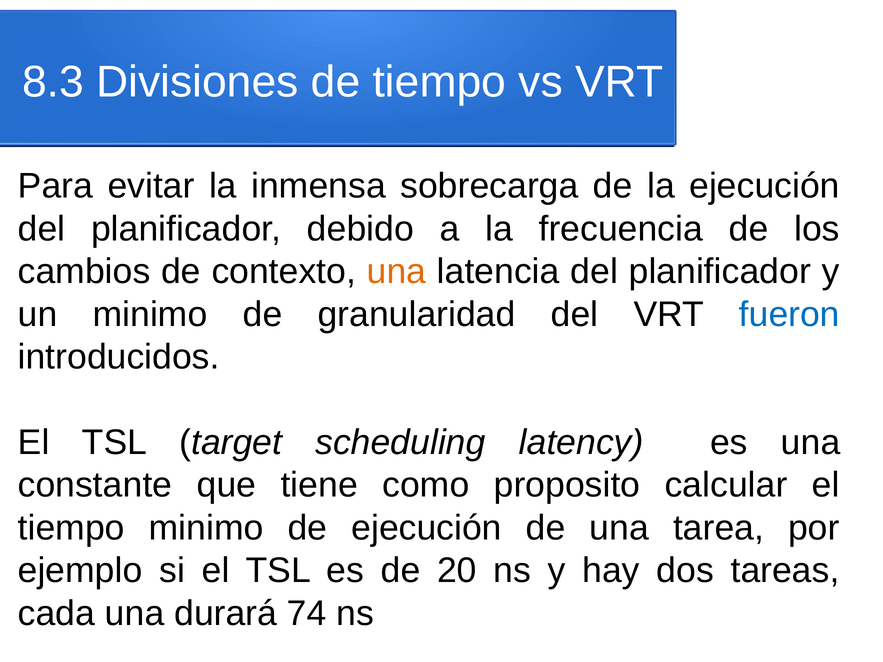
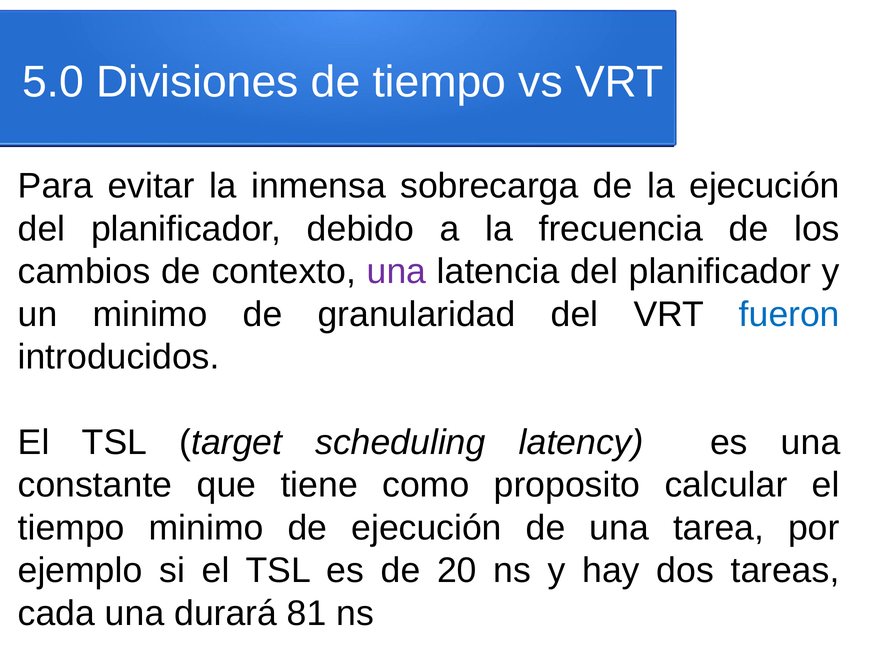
8.3: 8.3 -> 5.0
una at (396, 272) colour: orange -> purple
74: 74 -> 81
